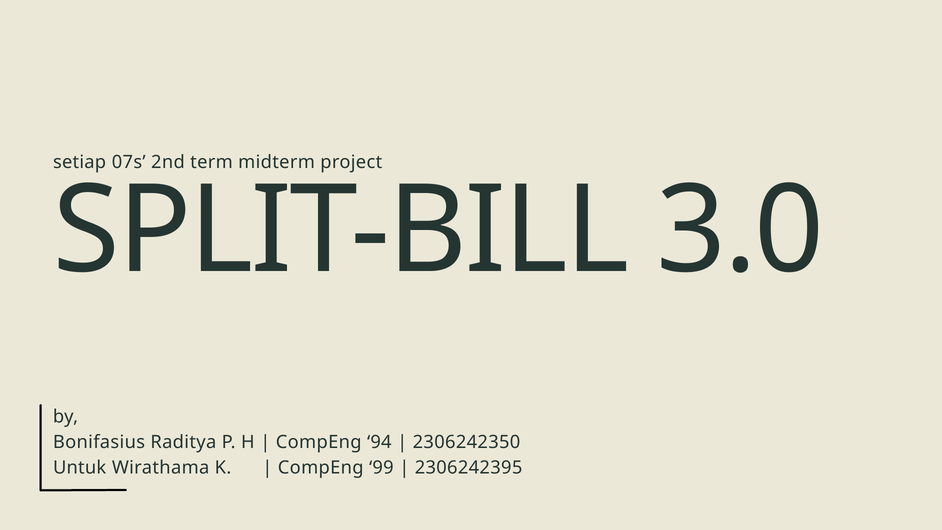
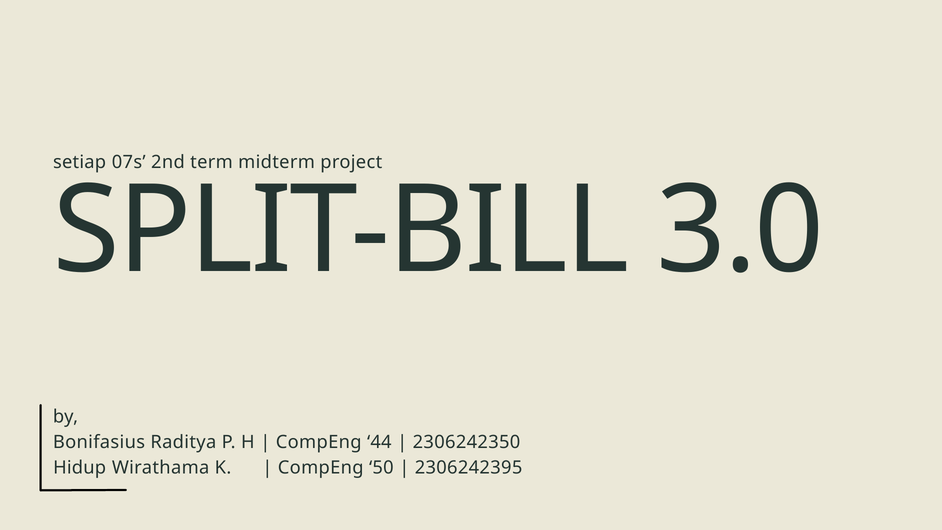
94: 94 -> 44
Untuk: Untuk -> Hidup
99: 99 -> 50
